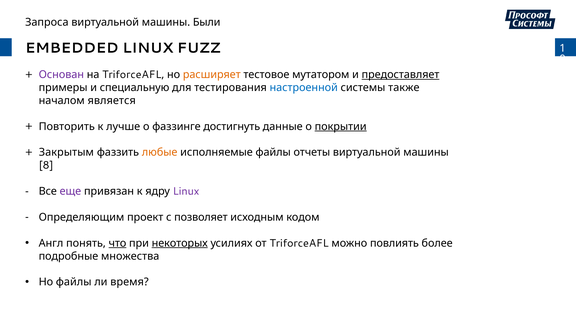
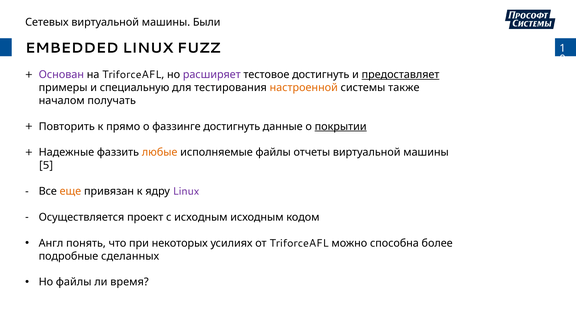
Запроса: Запроса -> Сетевых
расширяет colour: orange -> purple
тестовое мутатором: мутатором -> достигнуть
настроенной colour: blue -> orange
является: является -> получать
лучше: лучше -> прямо
Закрытым: Закрытым -> Надежные
8: 8 -> 5
еще colour: purple -> orange
Определяющим: Определяющим -> Осуществляется
с позволяет: позволяет -> исходным
что underline: present -> none
некоторых underline: present -> none
повлиять: повлиять -> способна
множества: множества -> сделанных
